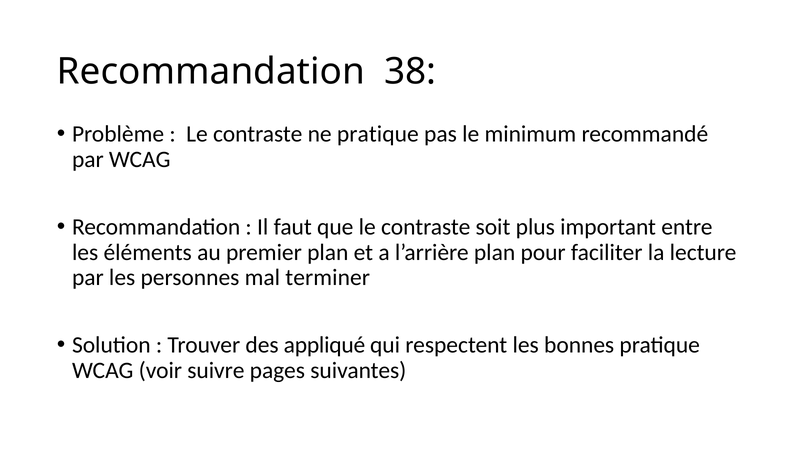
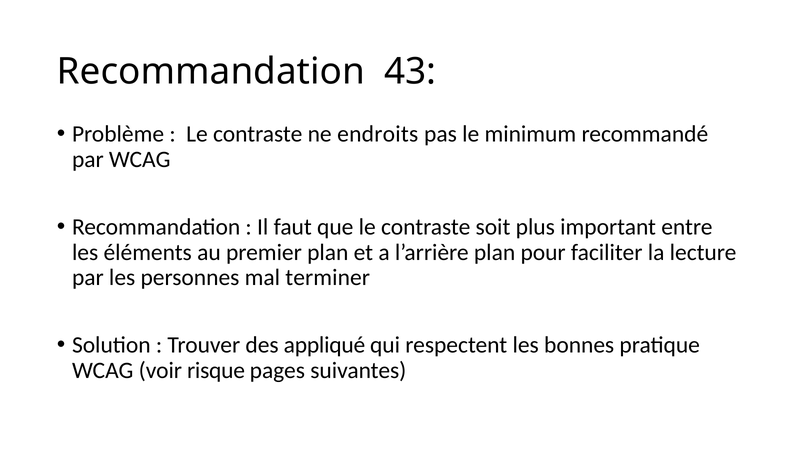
38: 38 -> 43
ne pratique: pratique -> endroits
suivre: suivre -> risque
